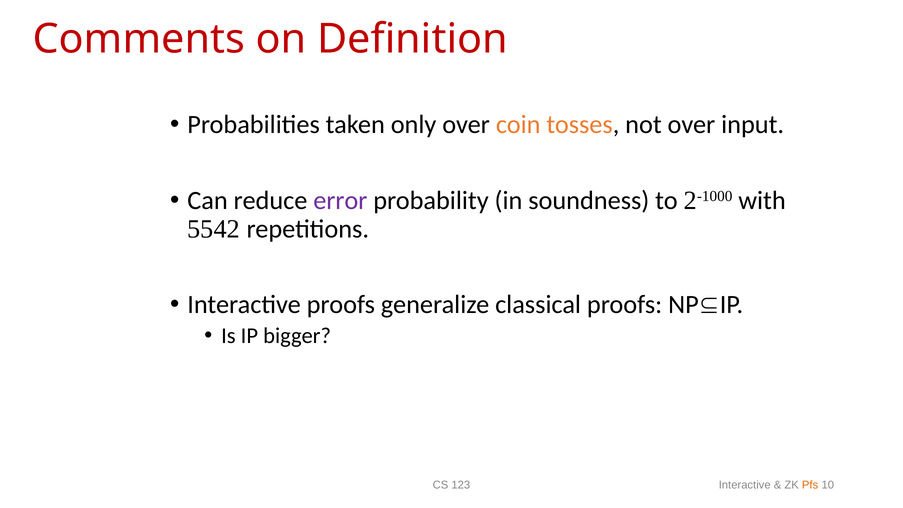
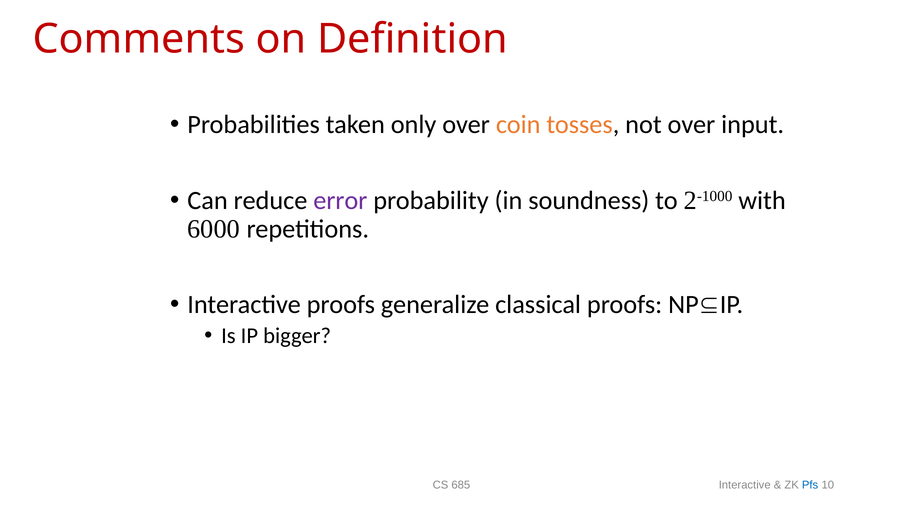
5542: 5542 -> 6000
123: 123 -> 685
Pfs colour: orange -> blue
